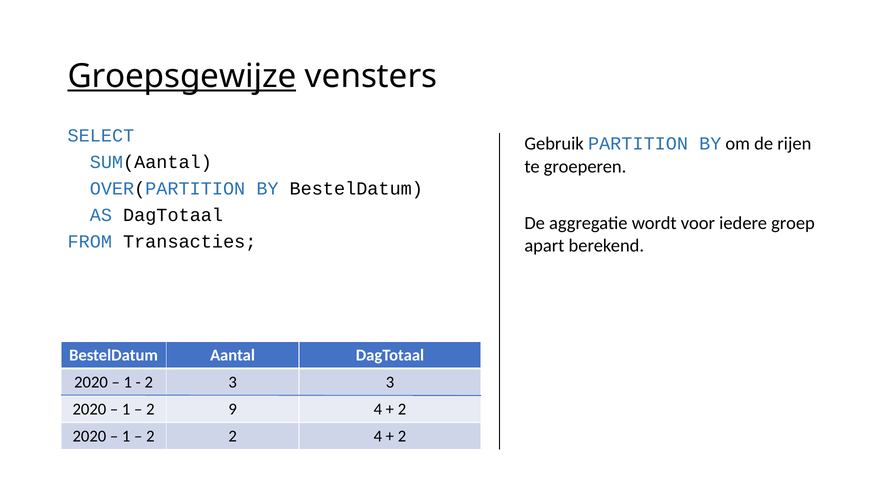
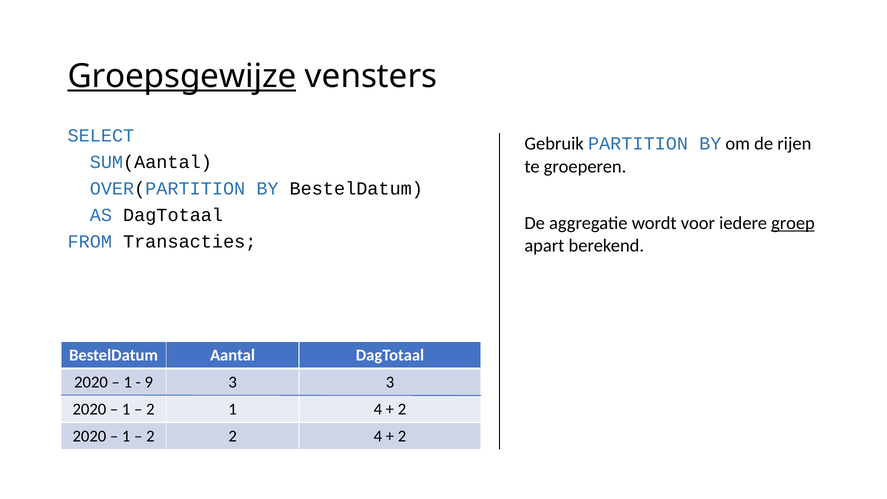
groep underline: none -> present
2 at (149, 382): 2 -> 9
2 9: 9 -> 1
